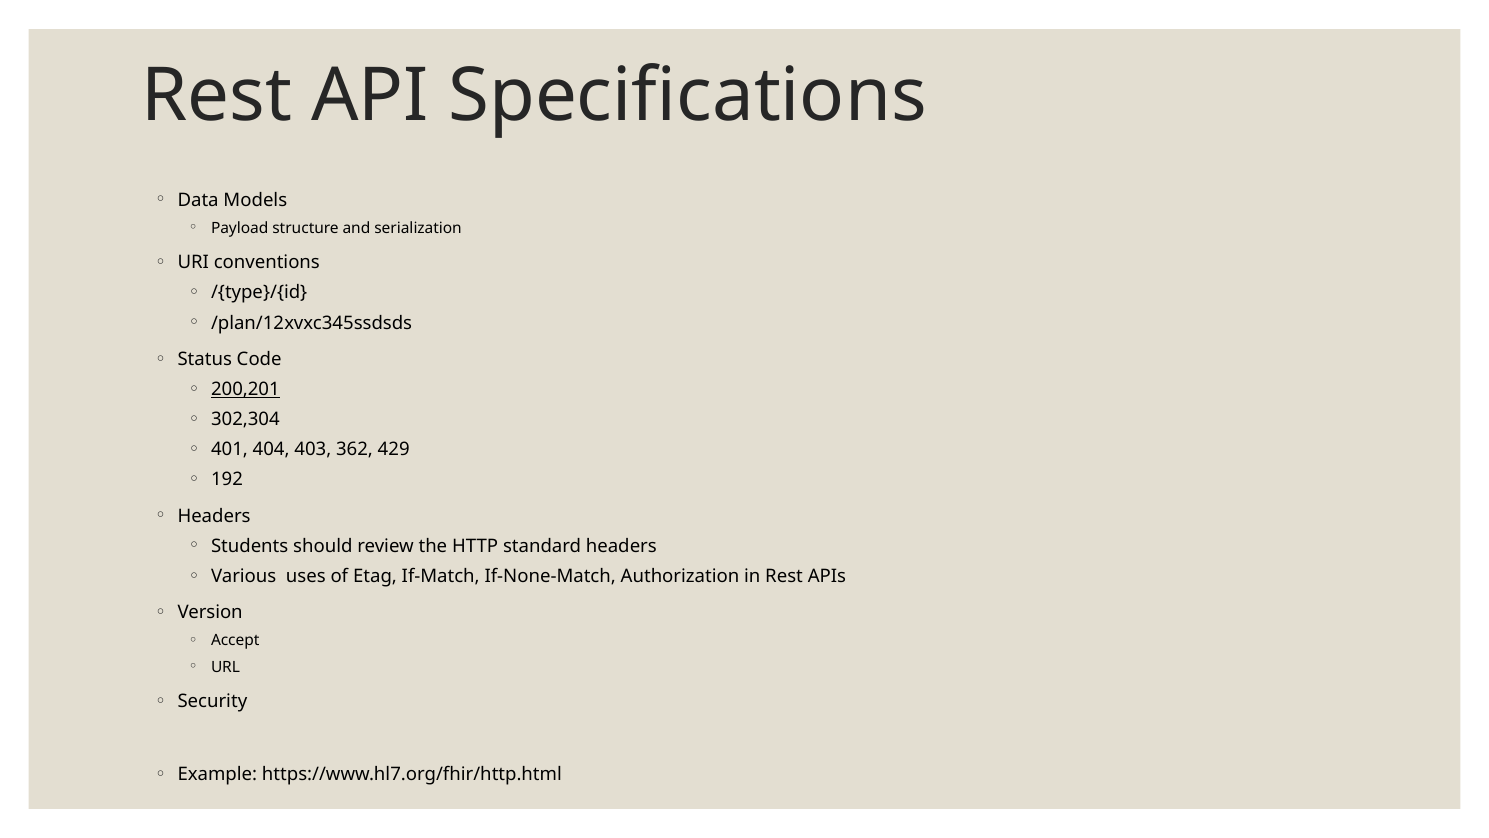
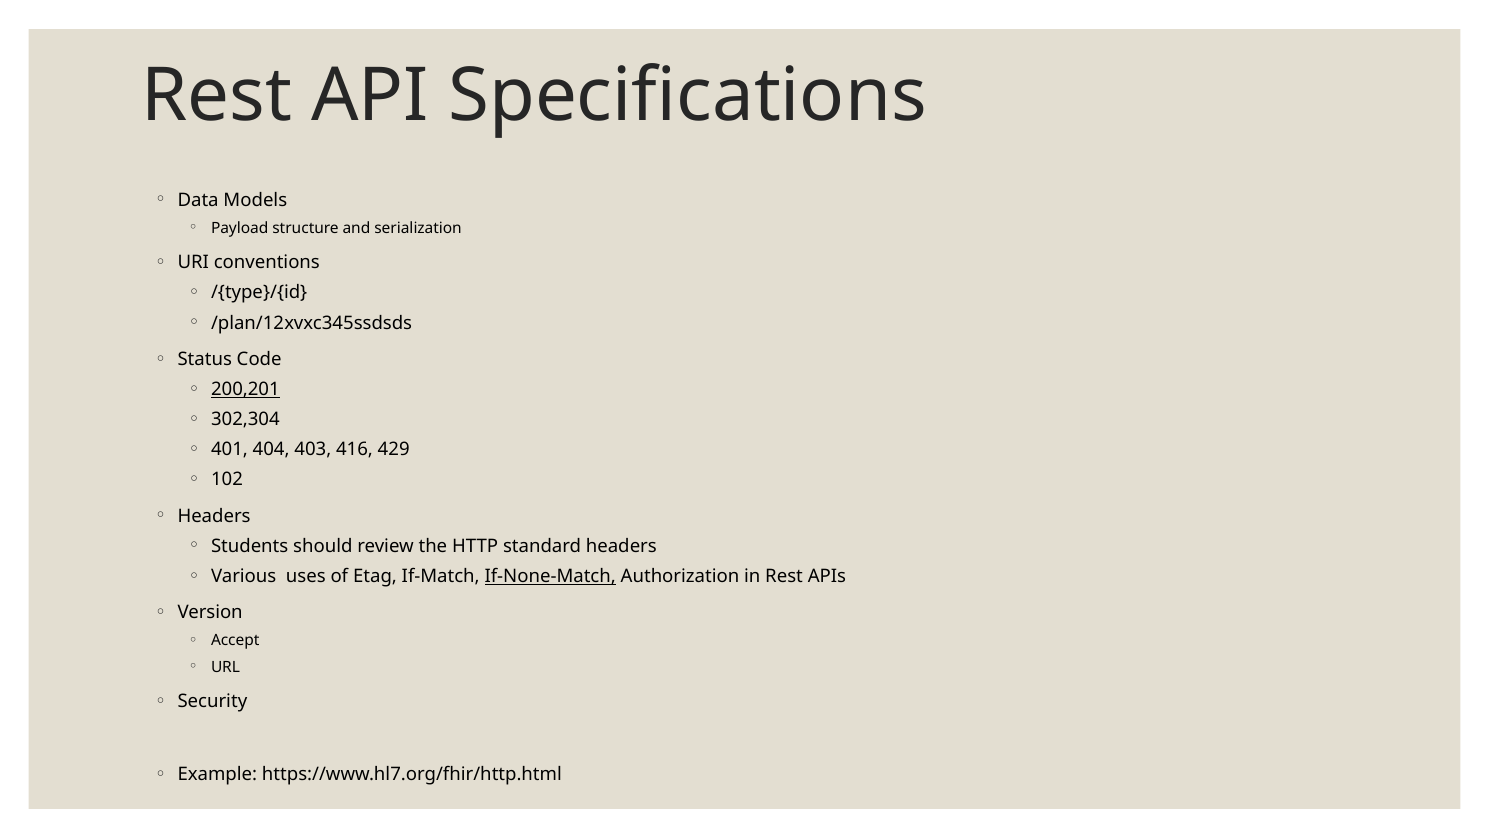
362: 362 -> 416
192: 192 -> 102
If-None-Match underline: none -> present
